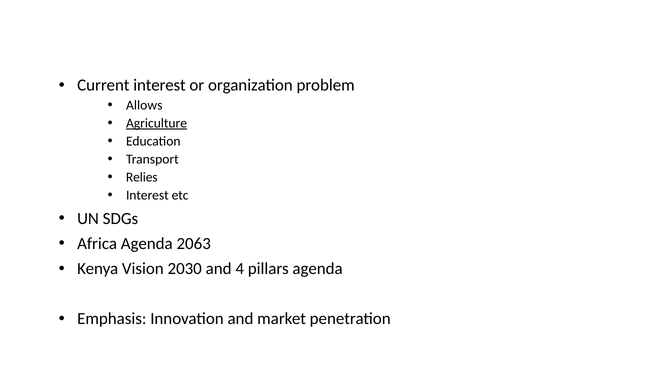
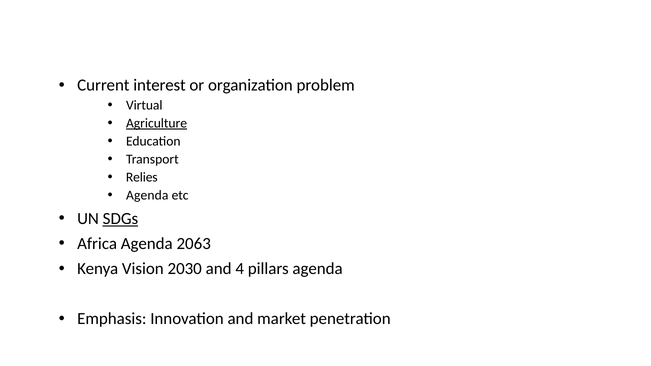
Allows: Allows -> Virtual
Interest at (147, 195): Interest -> Agenda
SDGs underline: none -> present
